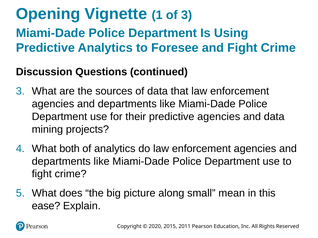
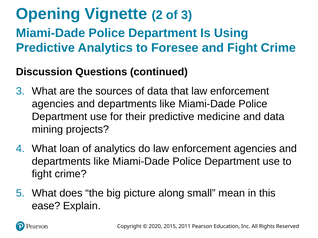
1: 1 -> 2
predictive agencies: agencies -> medicine
both: both -> loan
